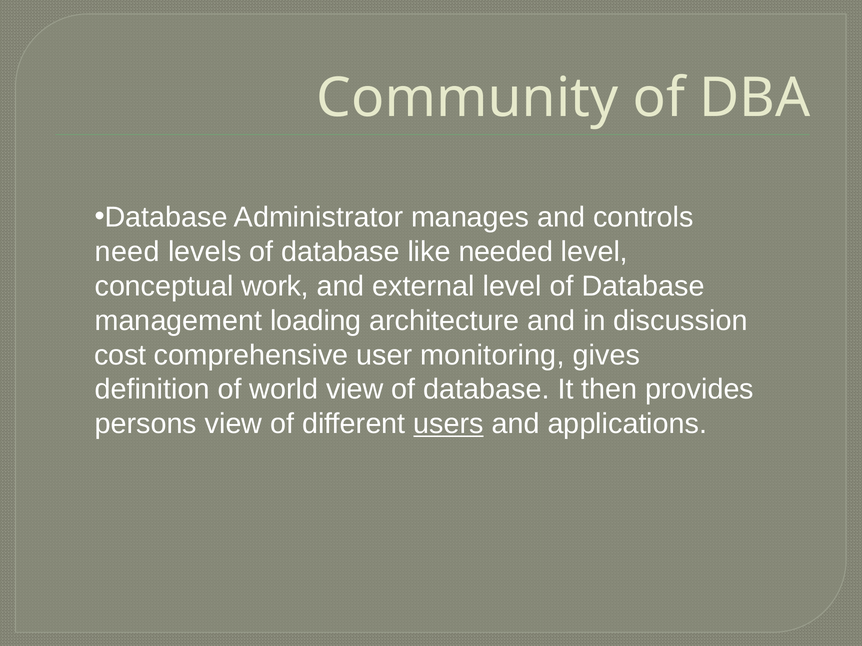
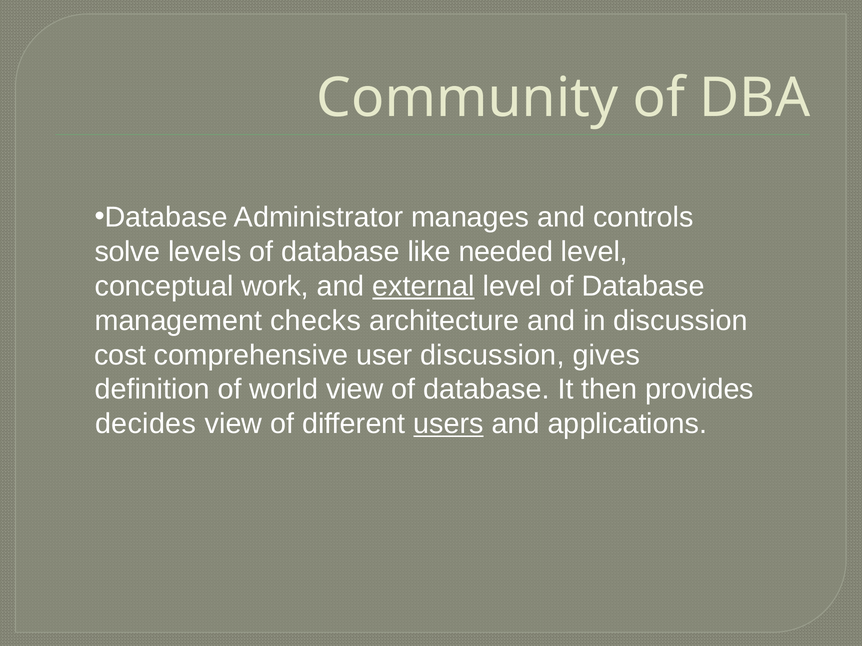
need: need -> solve
external underline: none -> present
loading: loading -> checks
user monitoring: monitoring -> discussion
persons: persons -> decides
